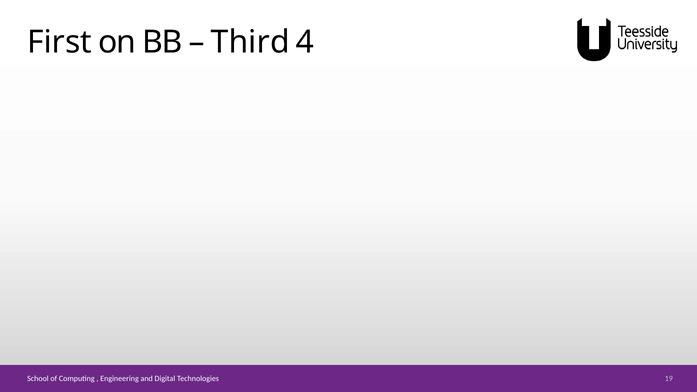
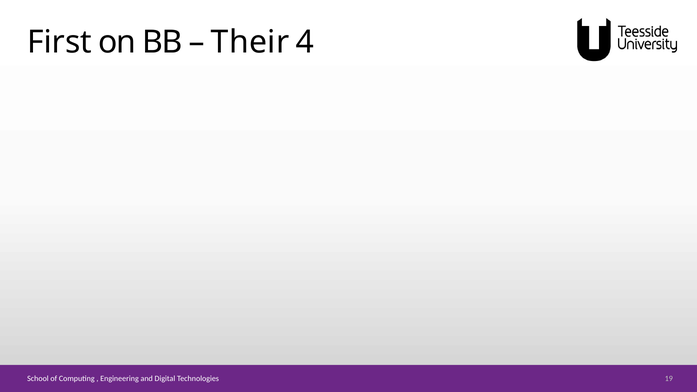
Third: Third -> Their
